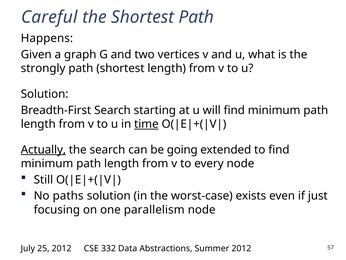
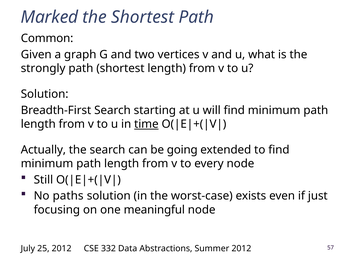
Careful: Careful -> Marked
Happens: Happens -> Common
Actually underline: present -> none
parallelism: parallelism -> meaningful
